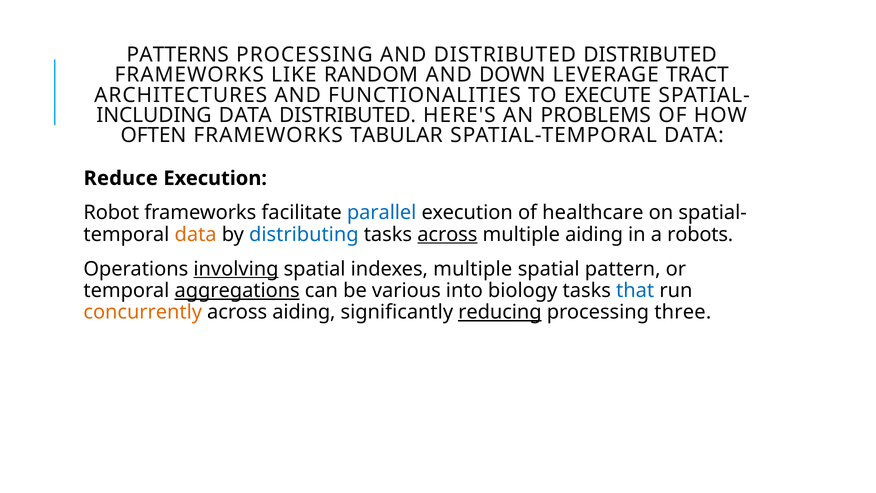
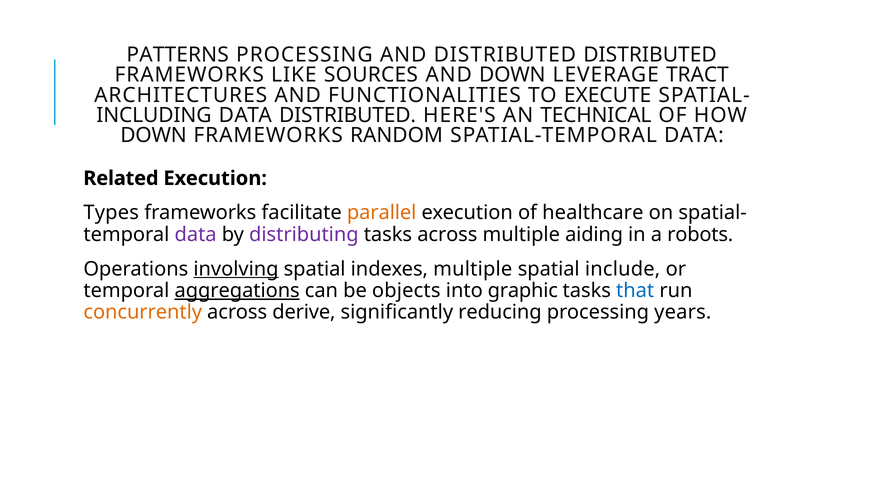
RANDOM: RANDOM -> SOURCES
PROBLEMS: PROBLEMS -> TECHNICAL
OFTEN at (153, 135): OFTEN -> DOWN
TABULAR: TABULAR -> RANDOM
Reduce: Reduce -> Related
Robot: Robot -> Types
parallel colour: blue -> orange
data at (196, 234) colour: orange -> purple
distributing colour: blue -> purple
across at (447, 234) underline: present -> none
pattern: pattern -> include
various: various -> objects
biology: biology -> graphic
across aiding: aiding -> derive
reducing underline: present -> none
three: three -> years
